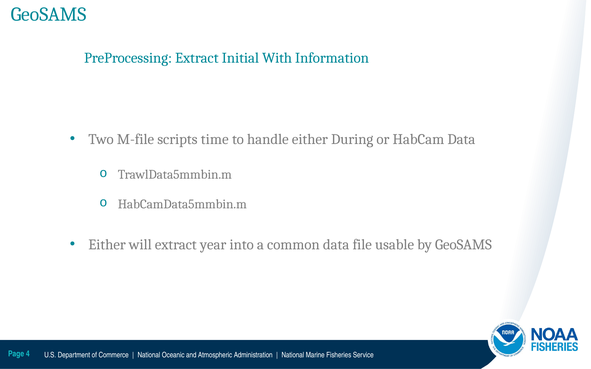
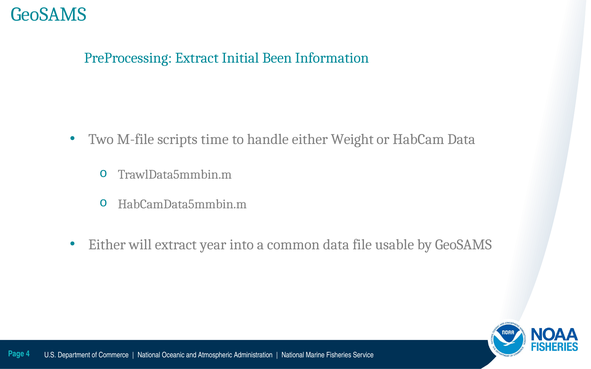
With: With -> Been
During: During -> Weight
